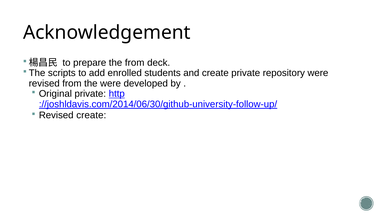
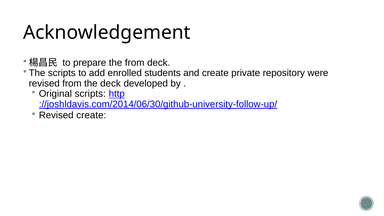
the were: were -> deck
Original private: private -> scripts
